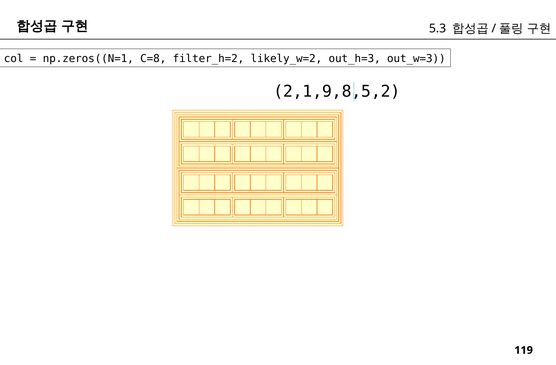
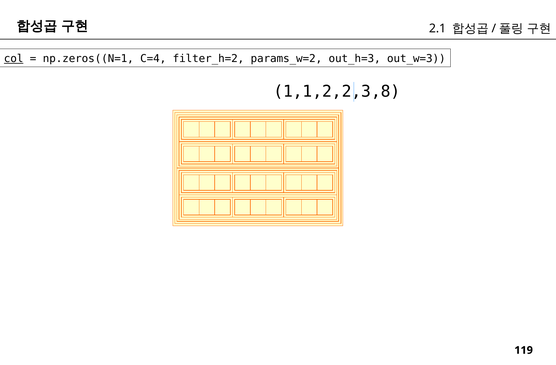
5.3: 5.3 -> 2.1
col underline: none -> present
C=8: C=8 -> C=4
likely_w=2: likely_w=2 -> params_w=2
2,1,9,8,5,2: 2,1,9,8,5,2 -> 1,1,2,2,3,8
